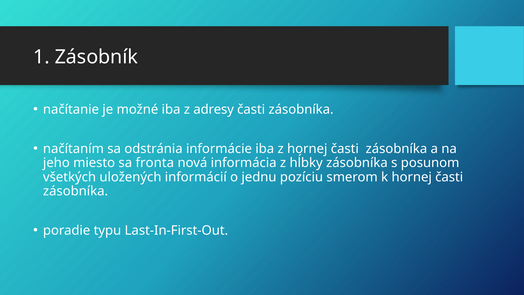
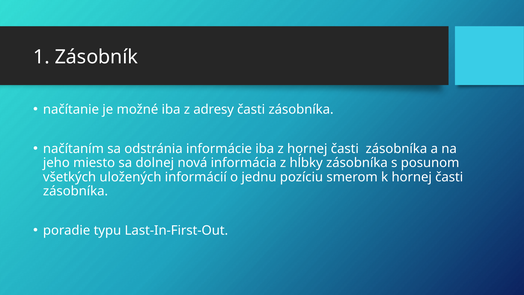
fronta: fronta -> dolnej
